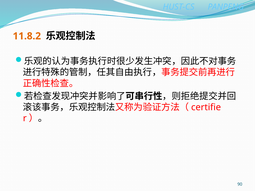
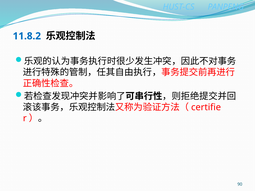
11.8.2 colour: orange -> blue
